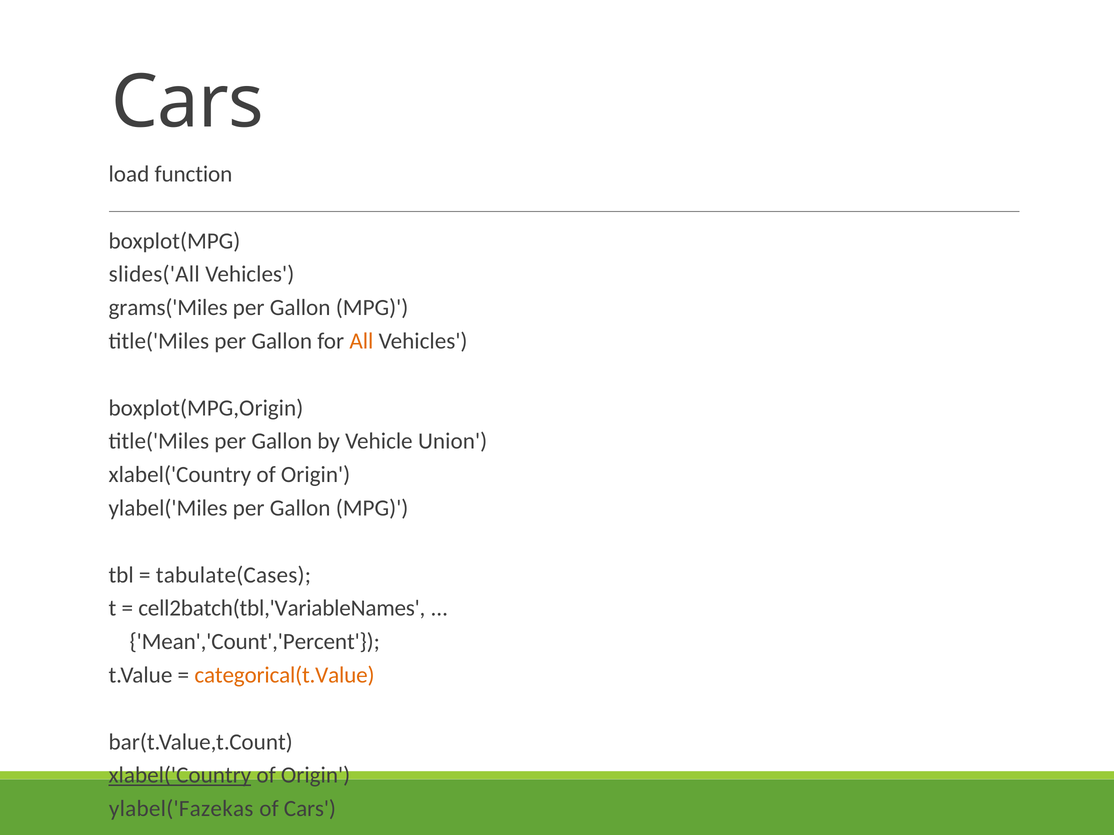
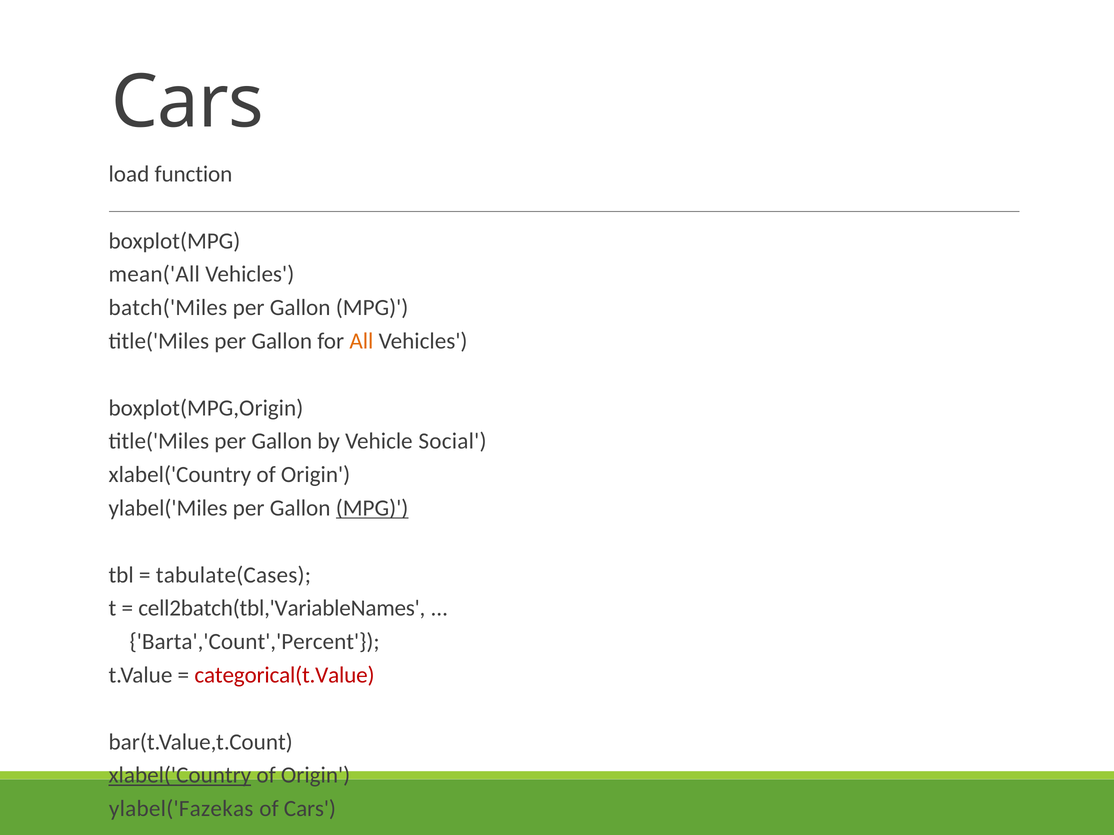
slides('All: slides('All -> mean('All
grams('Miles: grams('Miles -> batch('Miles
Union: Union -> Social
MPG at (372, 508) underline: none -> present
Mean','Count','Percent: Mean','Count','Percent -> Barta','Count','Percent
categorical(t.Value colour: orange -> red
